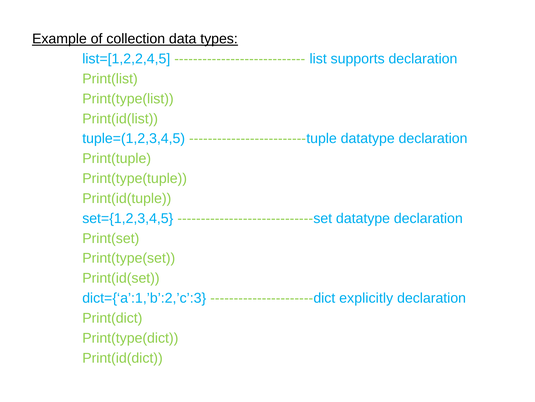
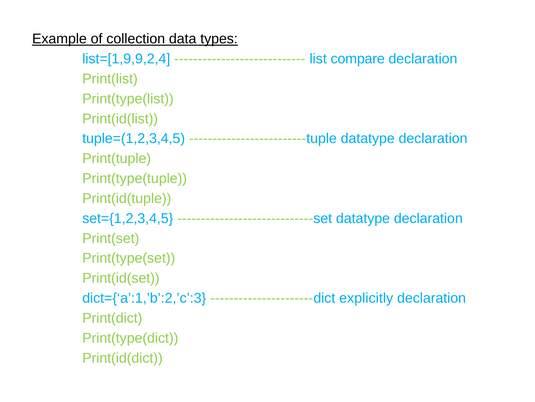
list=[1,2,2,4,5: list=[1,2,2,4,5 -> list=[1,9,9,2,4
supports: supports -> compare
